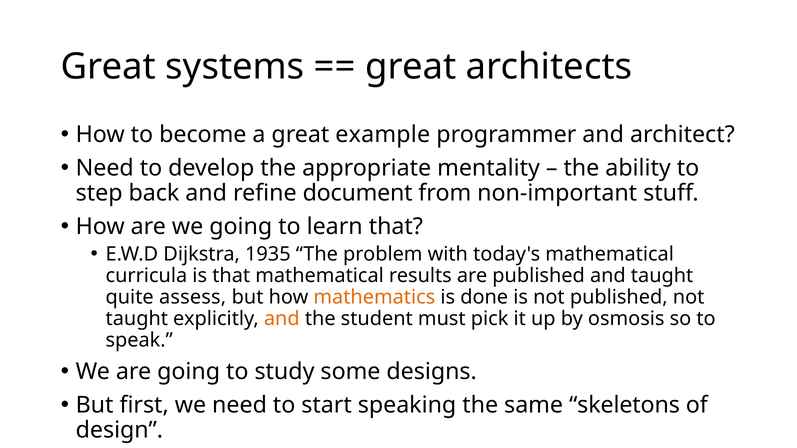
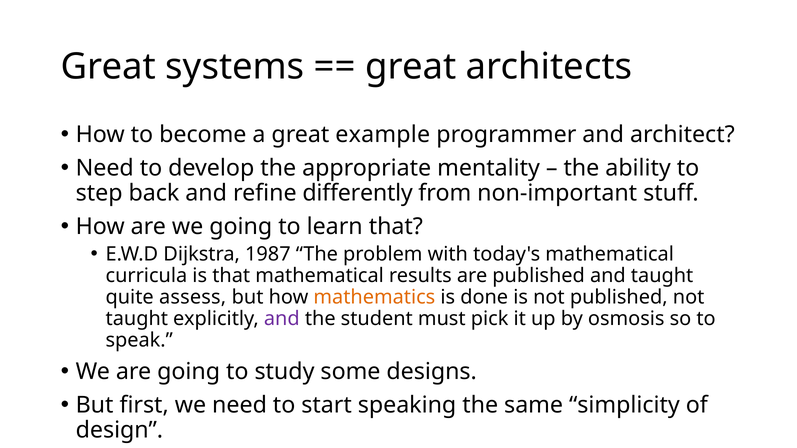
document: document -> differently
1935: 1935 -> 1987
and at (282, 319) colour: orange -> purple
skeletons: skeletons -> simplicity
